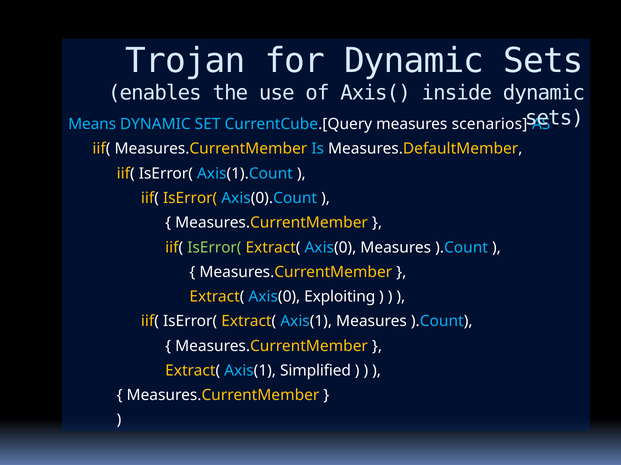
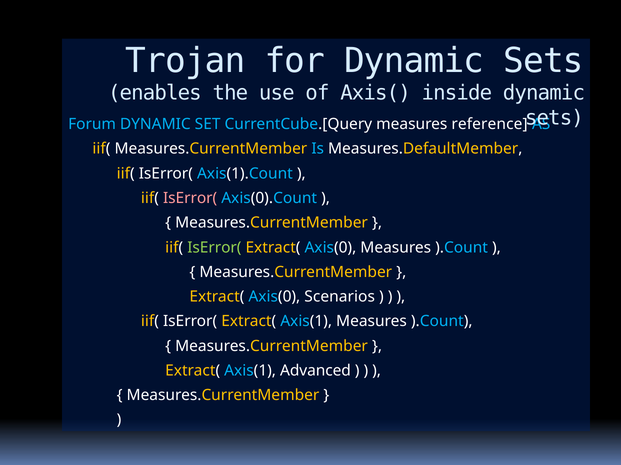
Means: Means -> Forum
scenarios: scenarios -> reference
IsError( at (190, 198) colour: yellow -> pink
Exploiting: Exploiting -> Scenarios
Simplified: Simplified -> Advanced
